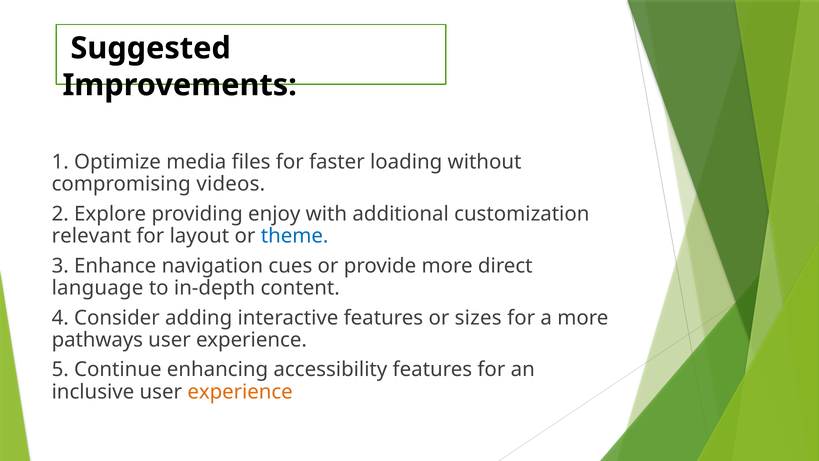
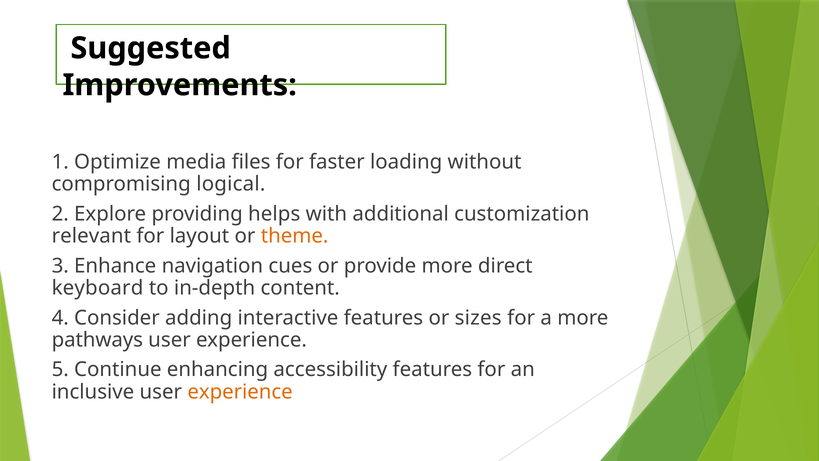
videos: videos -> logical
enjoy: enjoy -> helps
theme colour: blue -> orange
language: language -> keyboard
